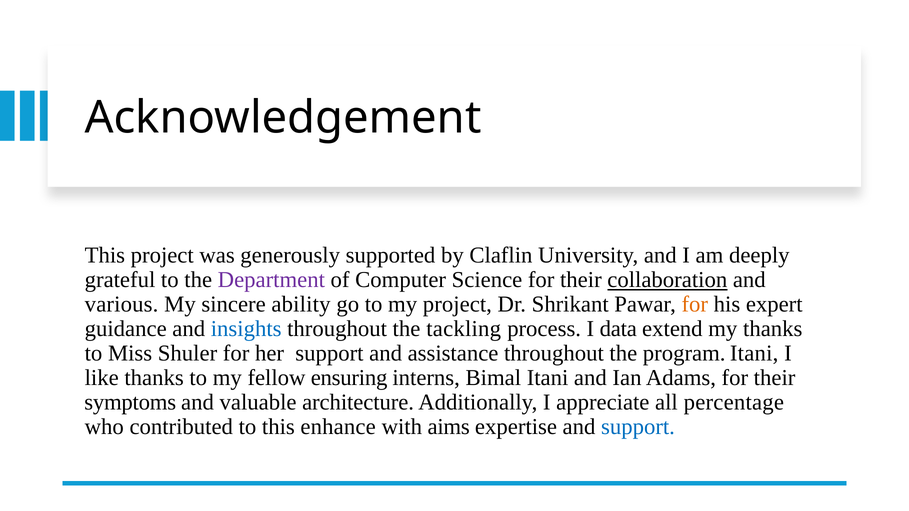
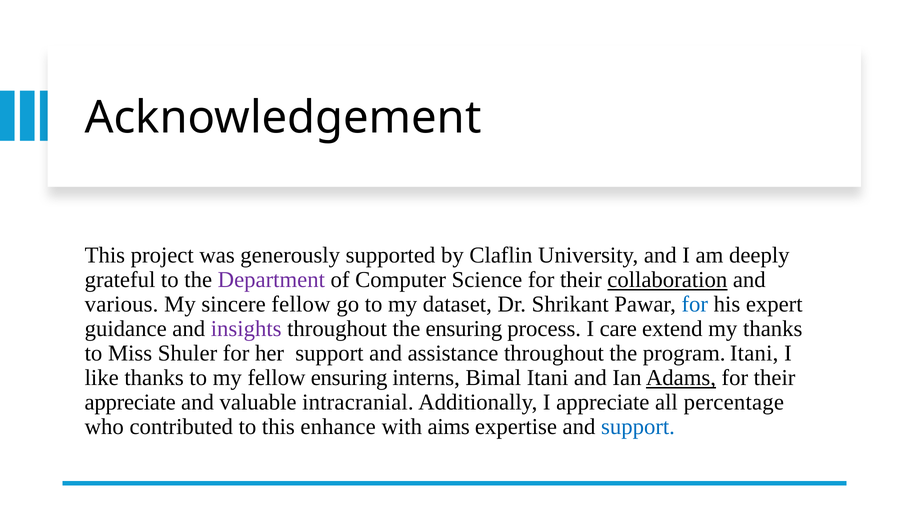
sincere ability: ability -> fellow
my project: project -> dataset
for at (695, 305) colour: orange -> blue
insights colour: blue -> purple
the tackling: tackling -> ensuring
data: data -> care
Adams underline: none -> present
symptoms at (130, 403): symptoms -> appreciate
architecture: architecture -> intracranial
